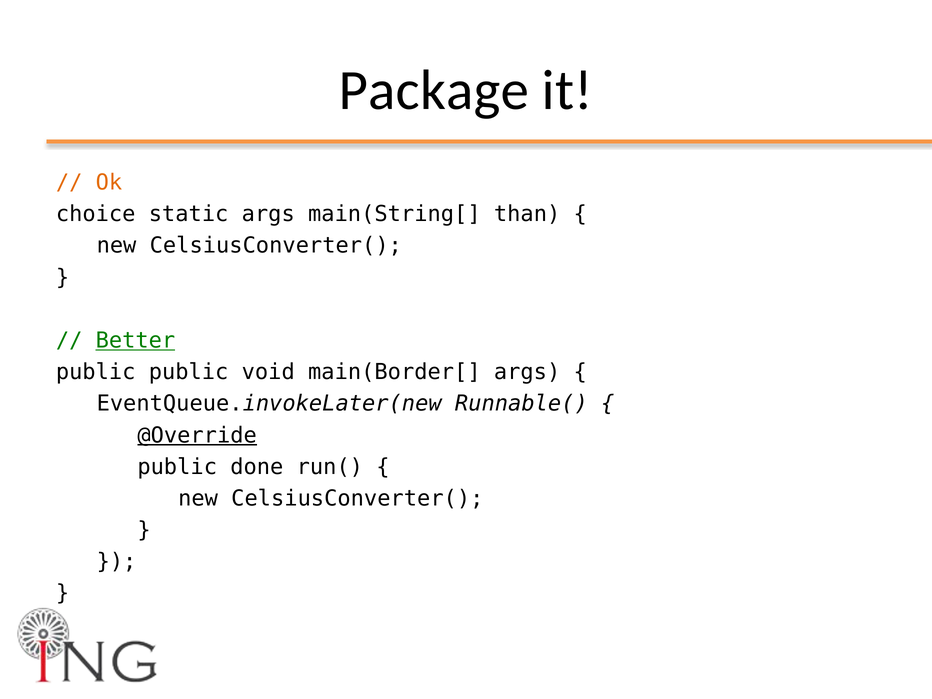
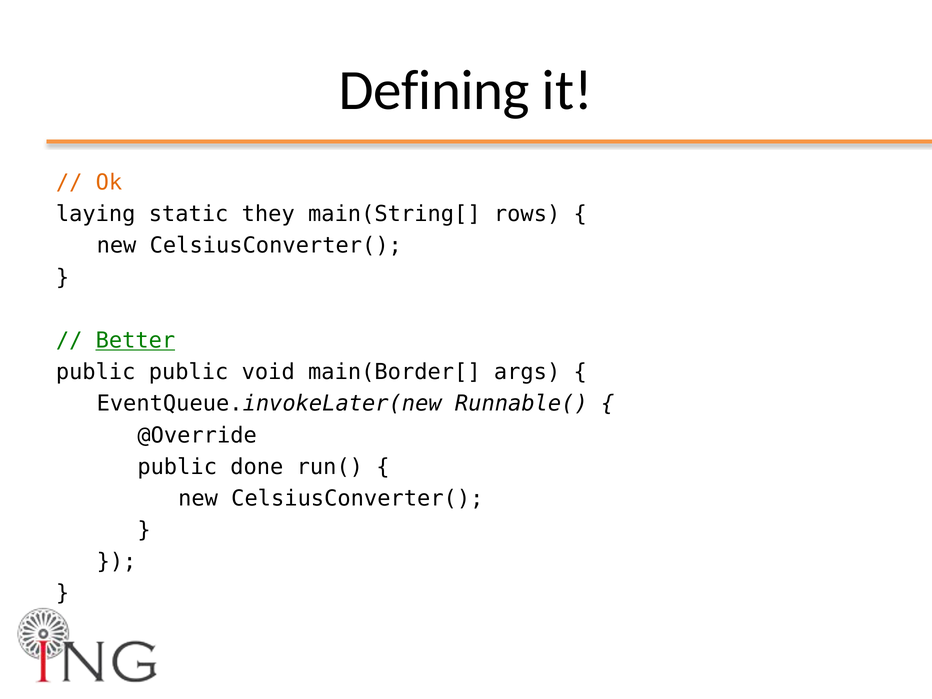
Package: Package -> Defining
choice: choice -> laying
static args: args -> they
than: than -> rows
@Override underline: present -> none
